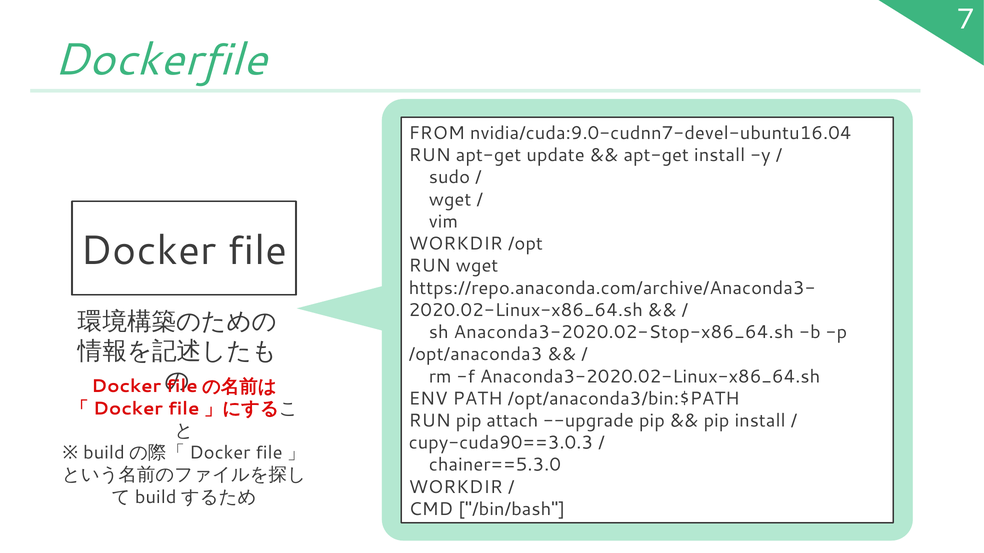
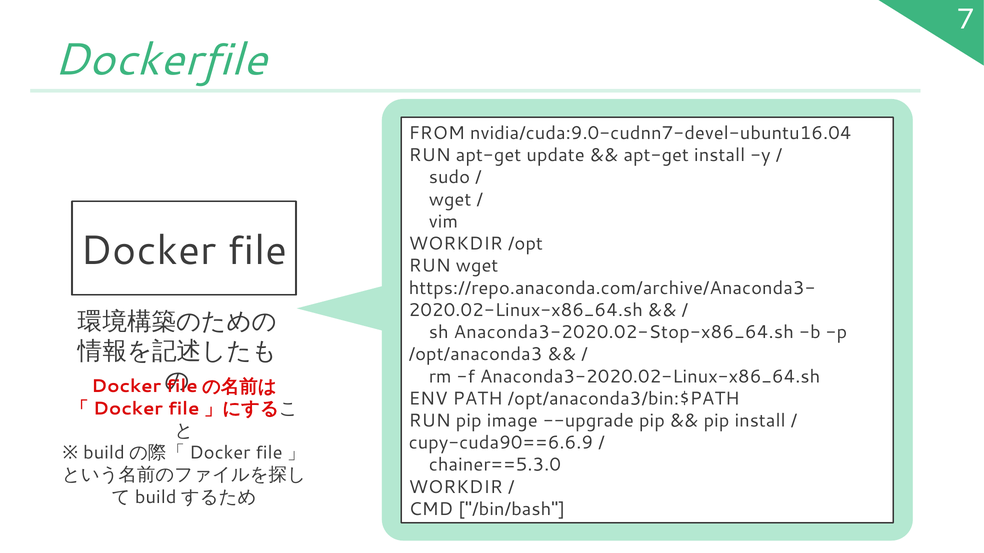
attach: attach -> image
cupy-cuda90==3.0.3: cupy-cuda90==3.0.3 -> cupy-cuda90==6.6.9
